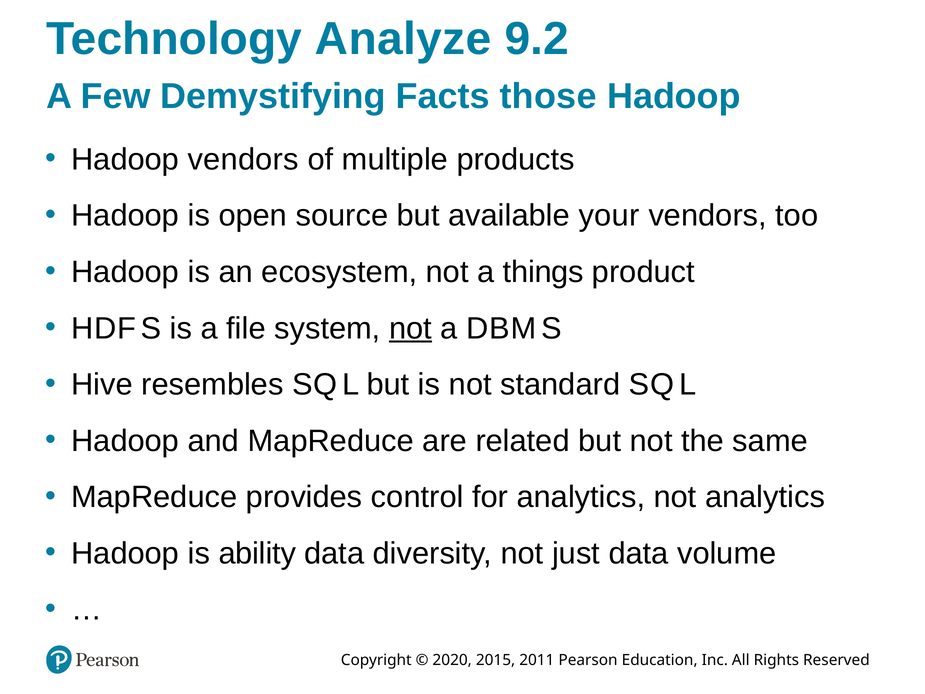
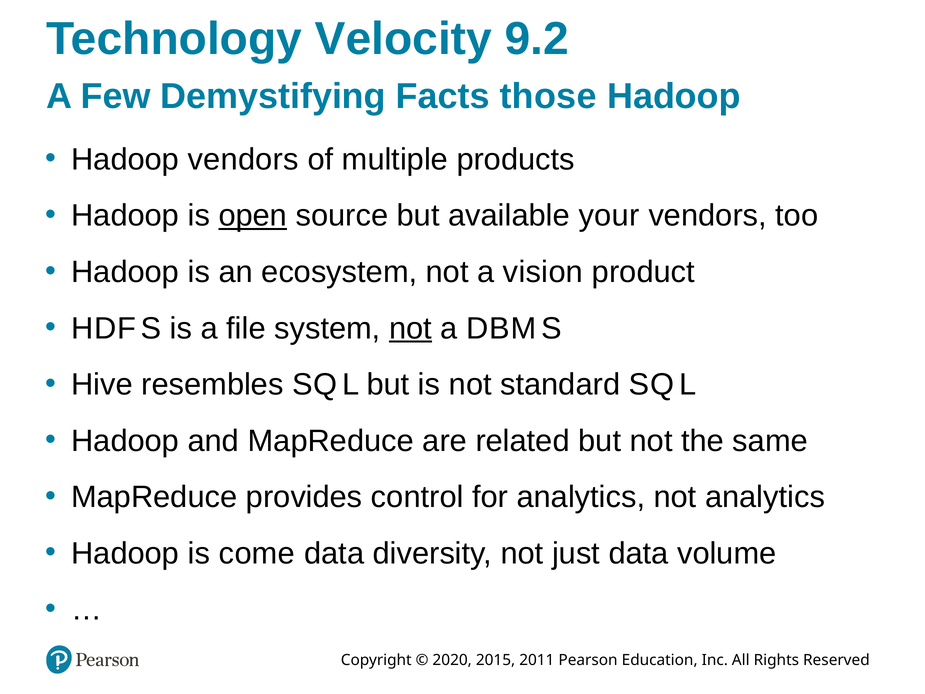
Analyze: Analyze -> Velocity
open underline: none -> present
things: things -> vision
ability: ability -> come
